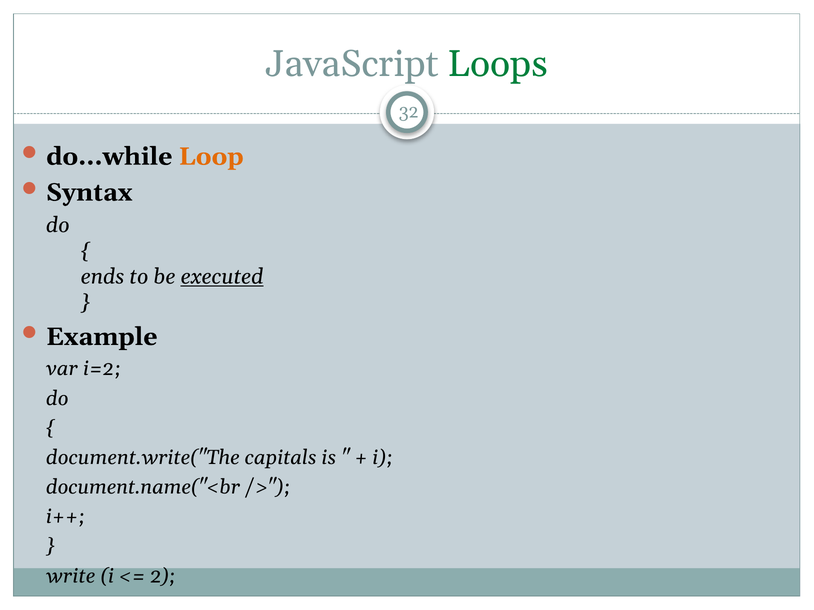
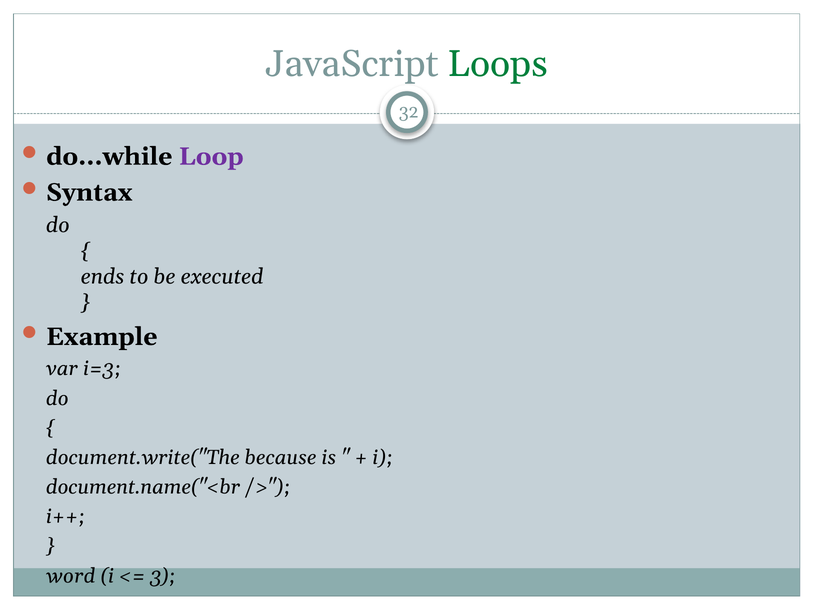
Loop colour: orange -> purple
executed underline: present -> none
i=2: i=2 -> i=3
capitals: capitals -> because
write: write -> word
2: 2 -> 3
